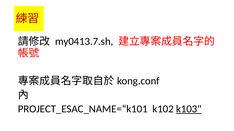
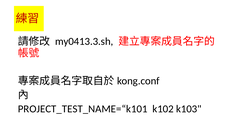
my0413.7.sh: my0413.7.sh -> my0413.3.sh
PROJECT_ESAC_NAME=“k101: PROJECT_ESAC_NAME=“k101 -> PROJECT_TEST_NAME=“k101
k103 underline: present -> none
